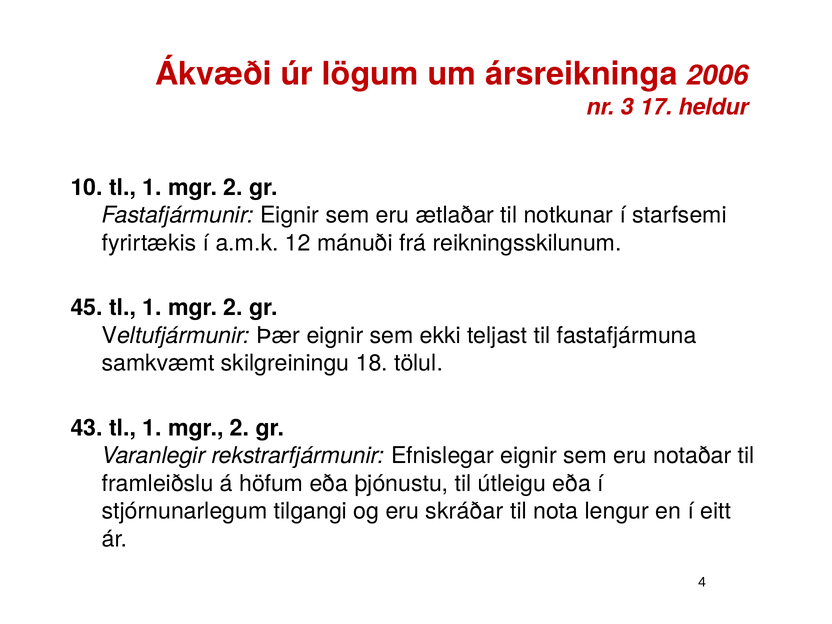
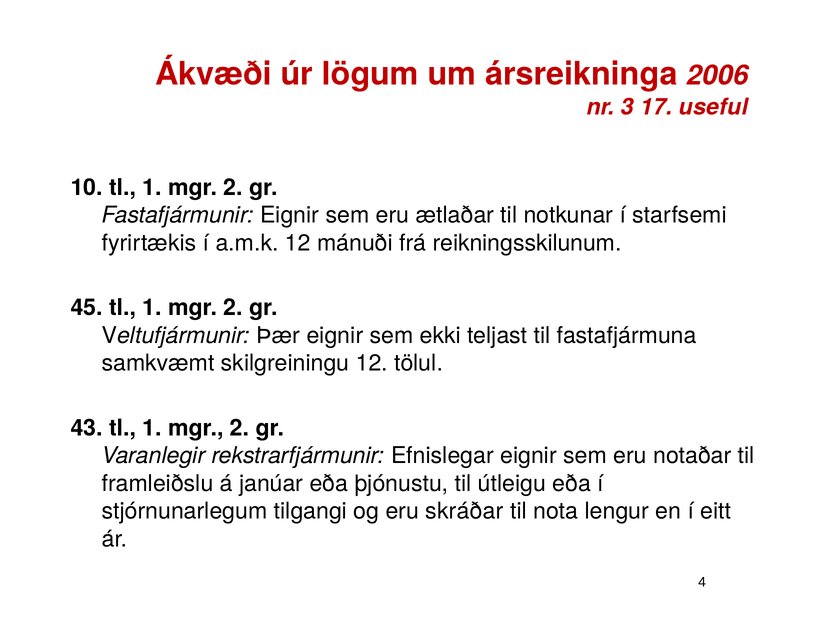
heldur: heldur -> useful
skilgreiningu 18: 18 -> 12
höfum: höfum -> janúar
